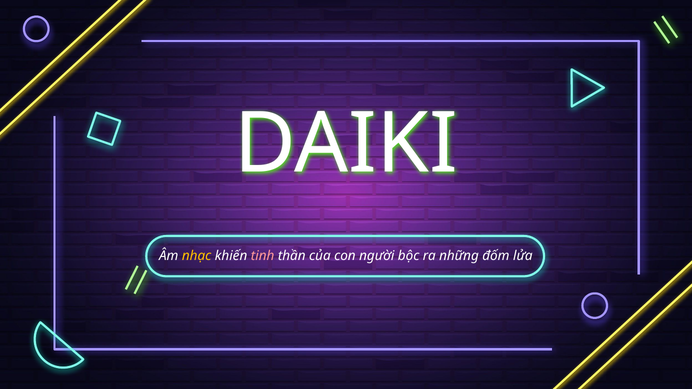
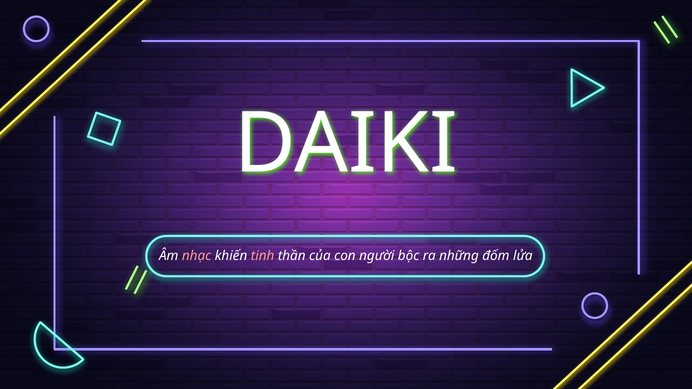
nhạc colour: yellow -> pink
